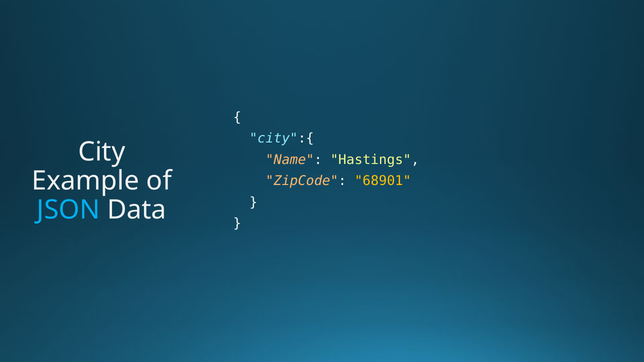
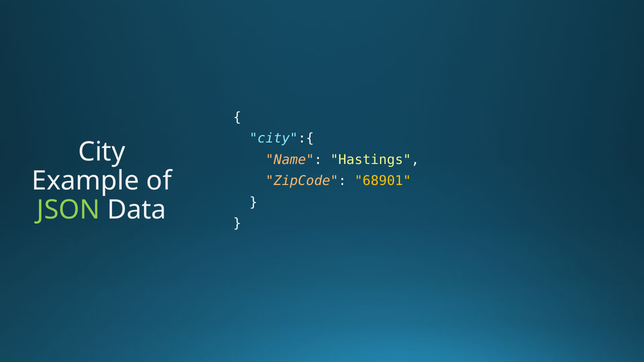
JSON colour: light blue -> light green
